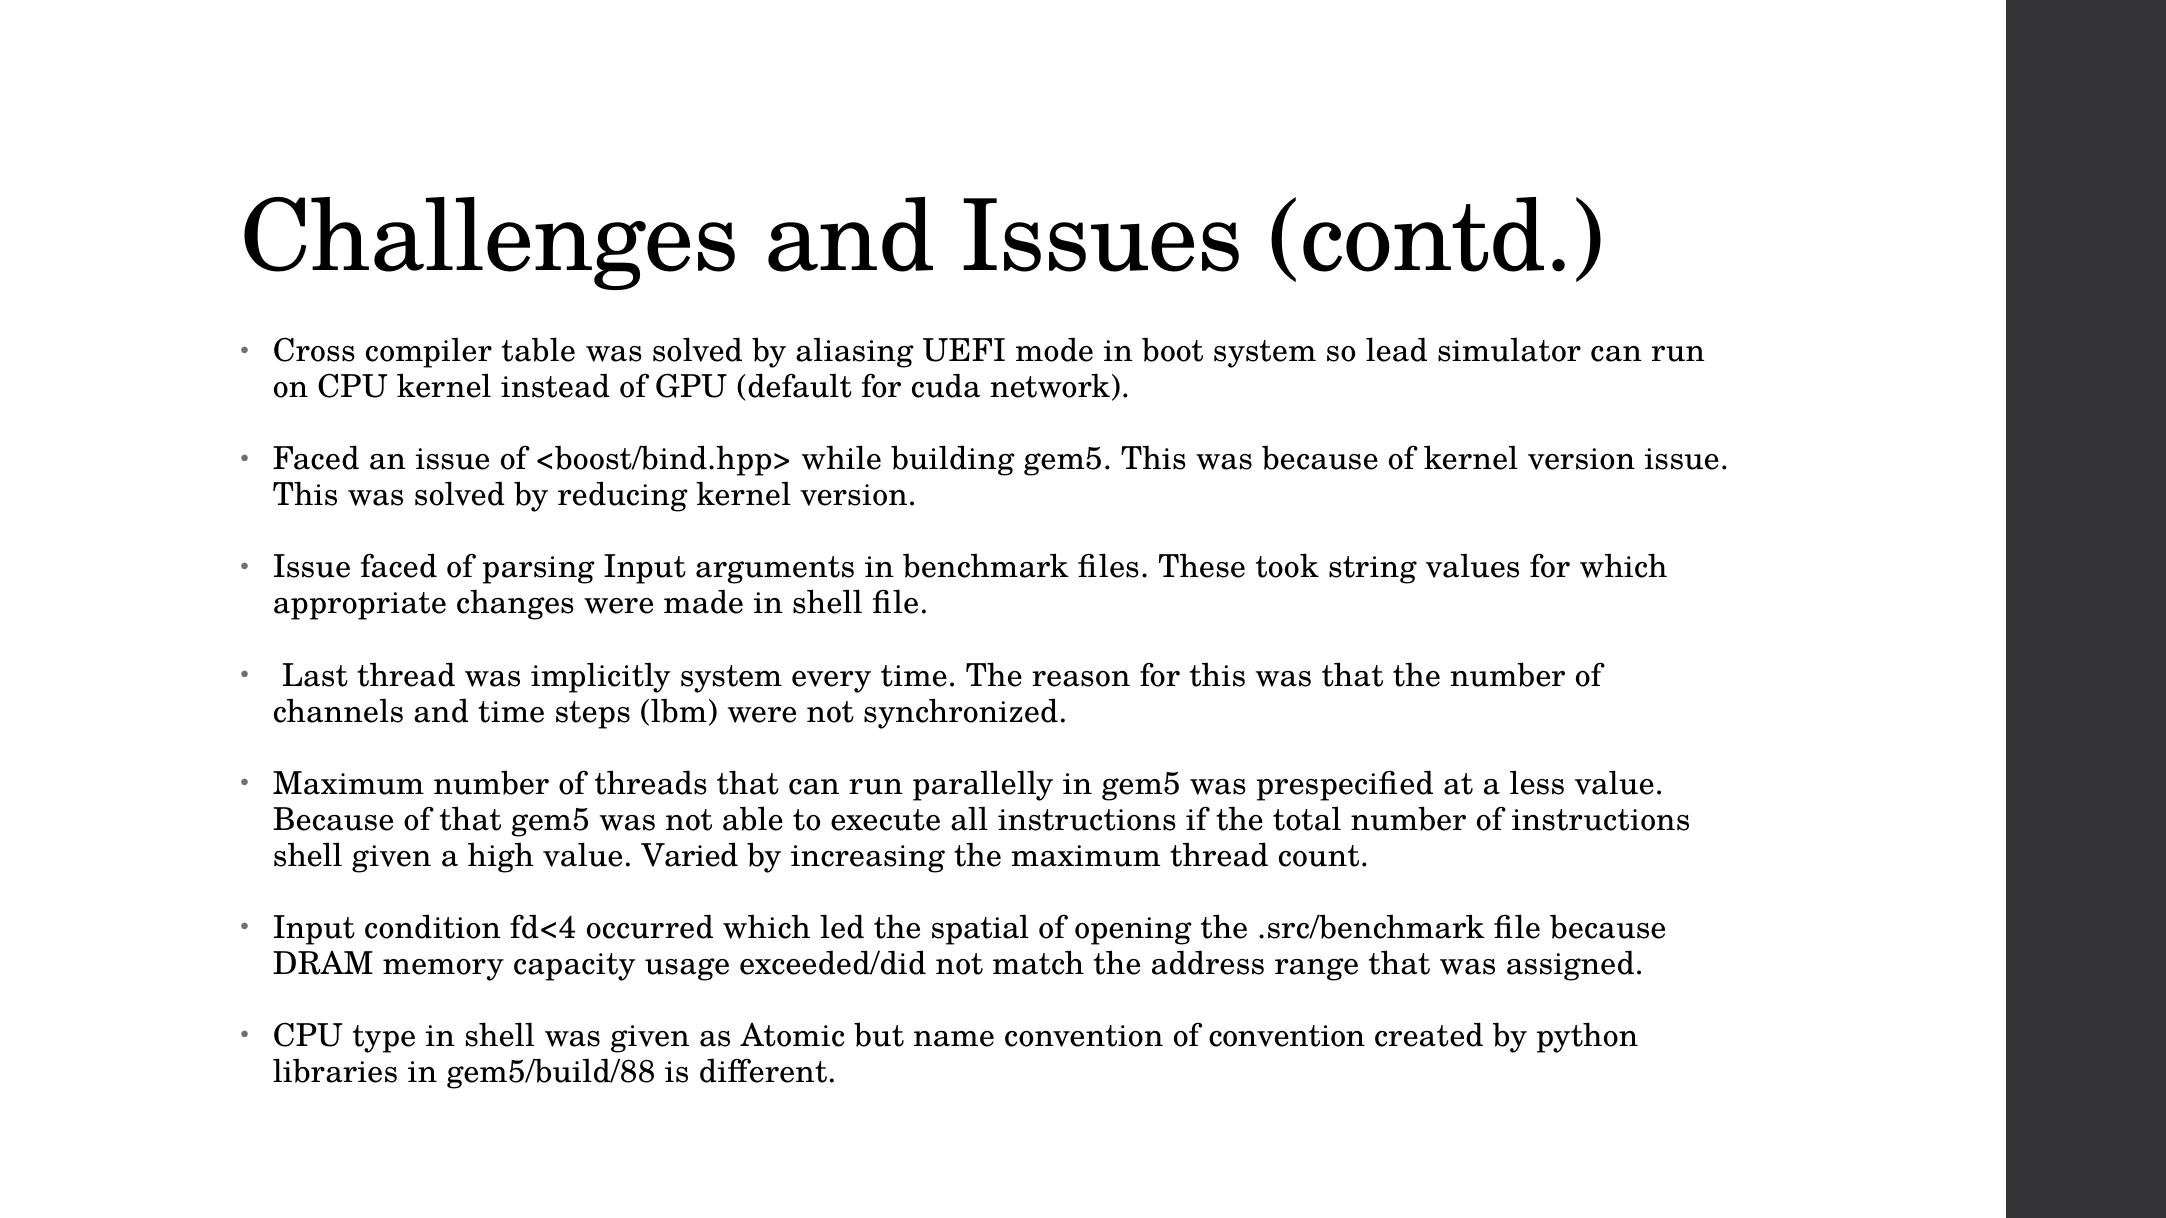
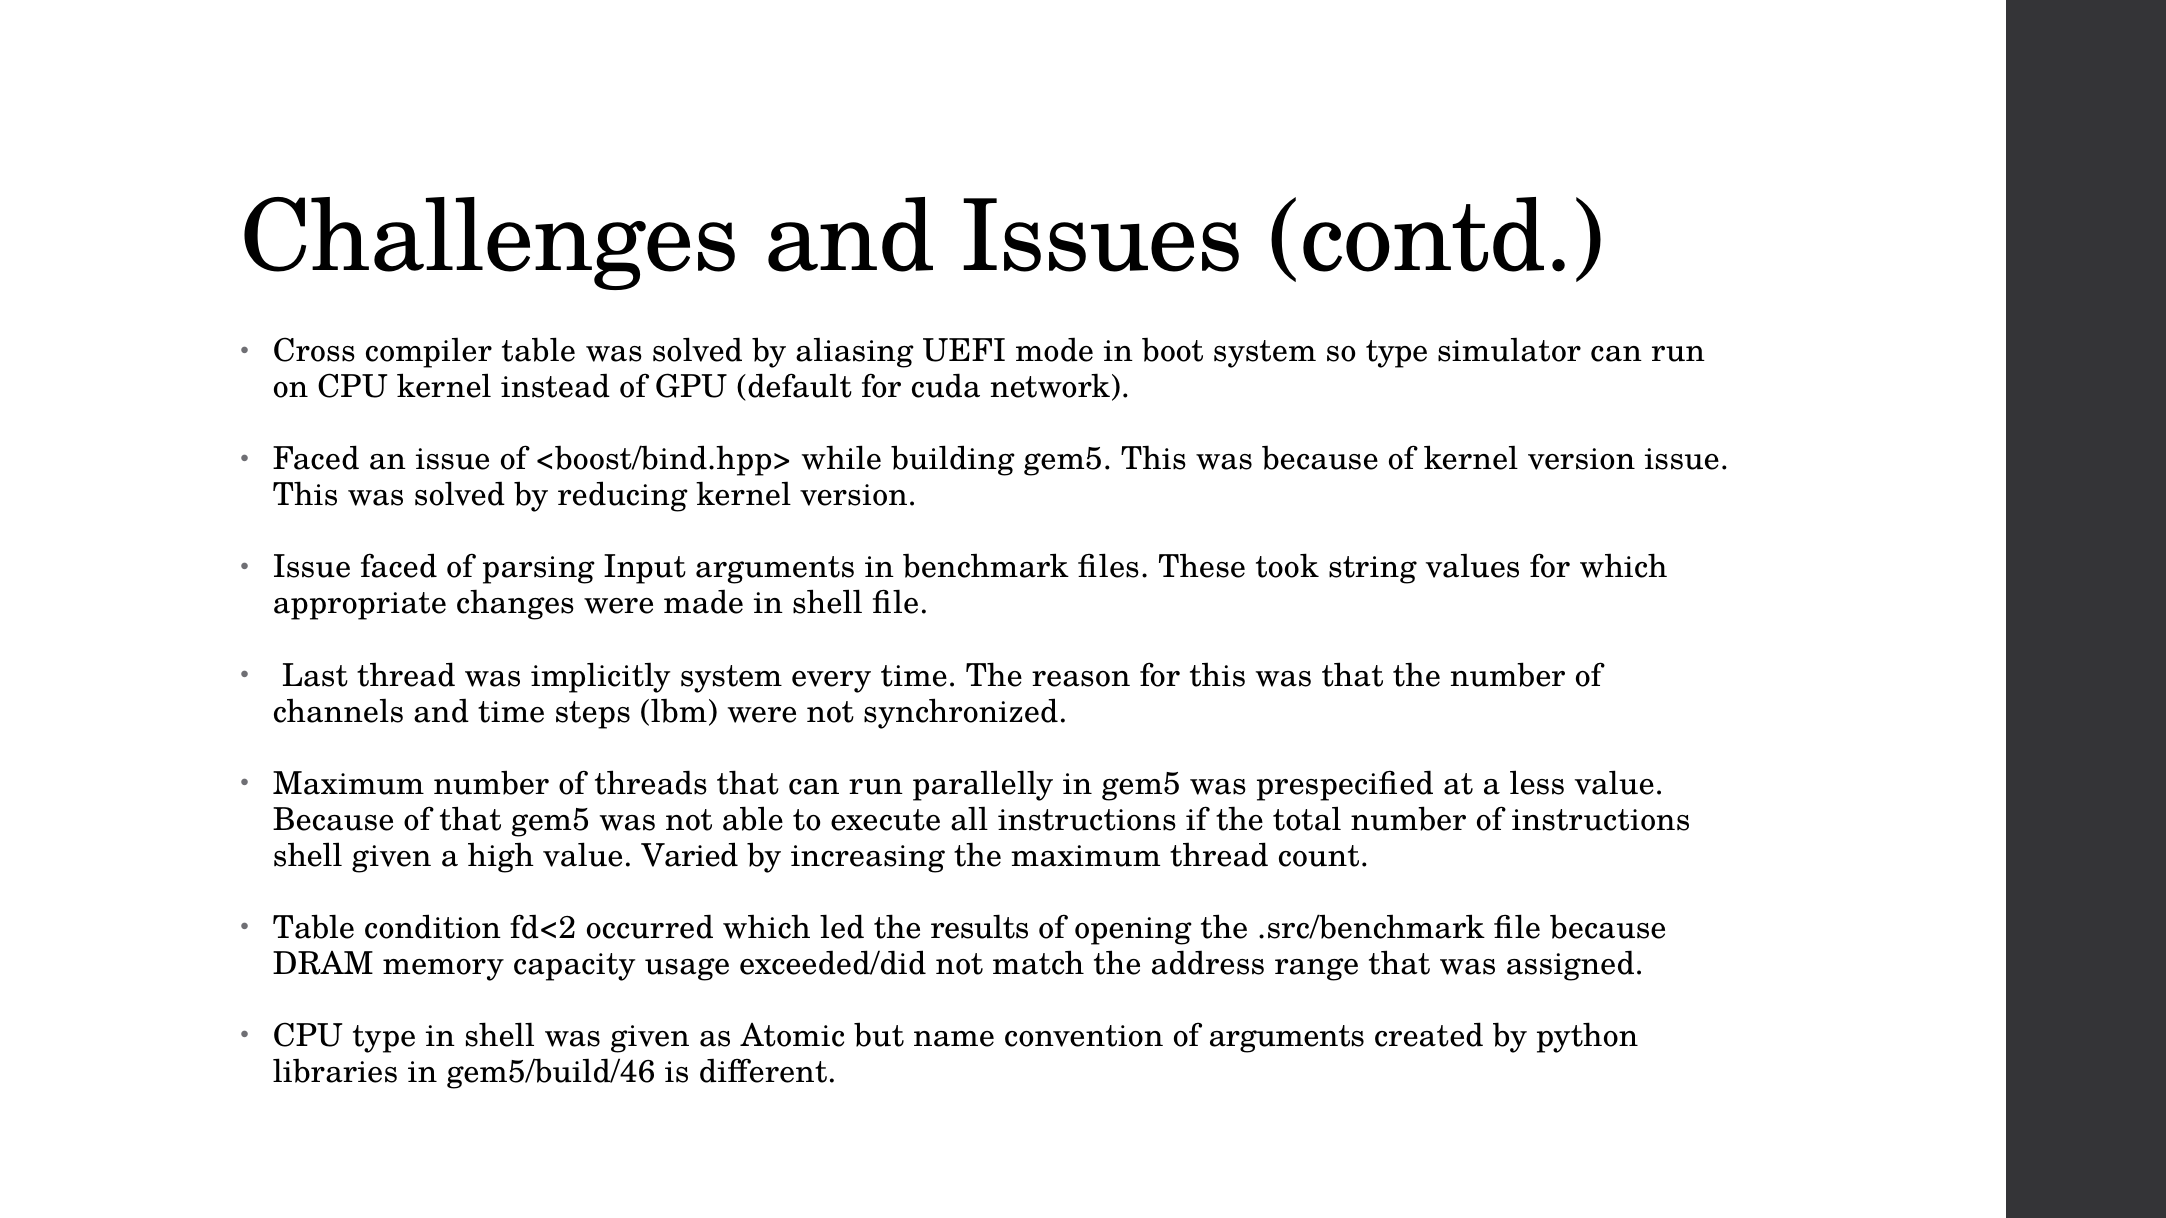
so lead: lead -> type
Input at (314, 928): Input -> Table
fd<4: fd<4 -> fd<2
spatial: spatial -> results
of convention: convention -> arguments
gem5/build/88: gem5/build/88 -> gem5/build/46
